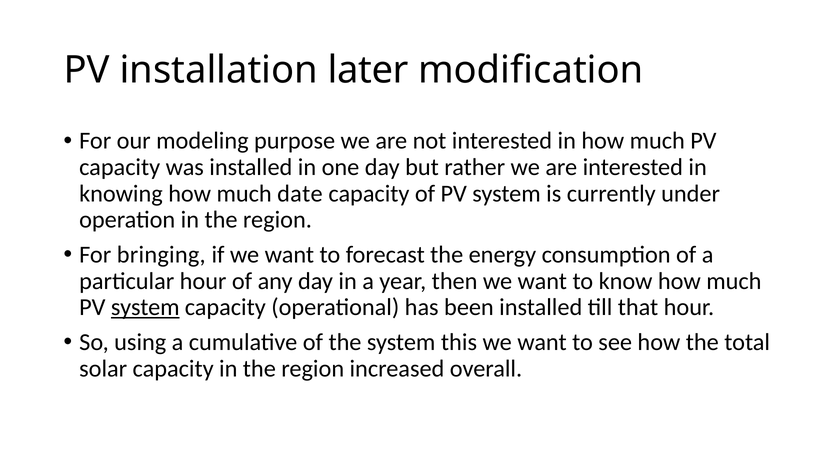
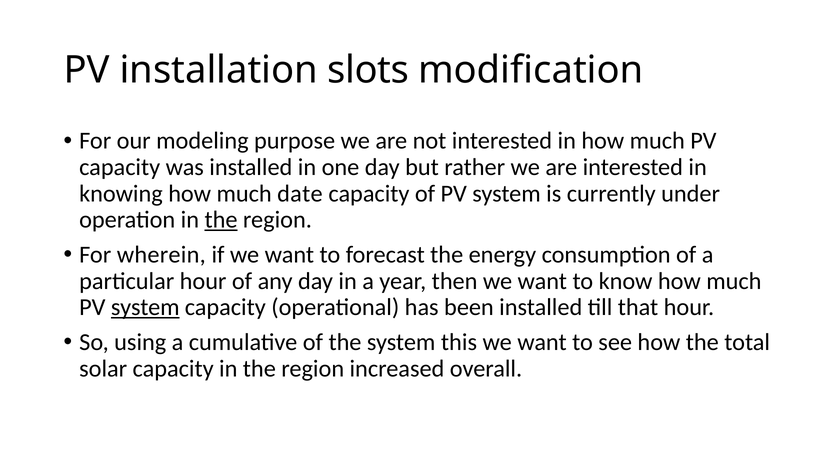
later: later -> slots
the at (221, 220) underline: none -> present
bringing: bringing -> wherein
